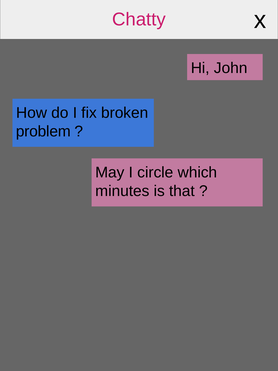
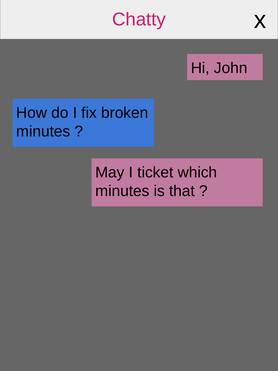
problem at (43, 131): problem -> minutes
circle: circle -> ticket
